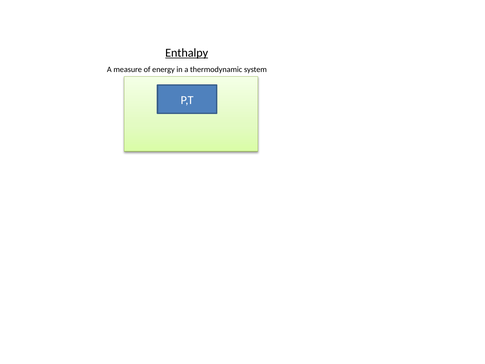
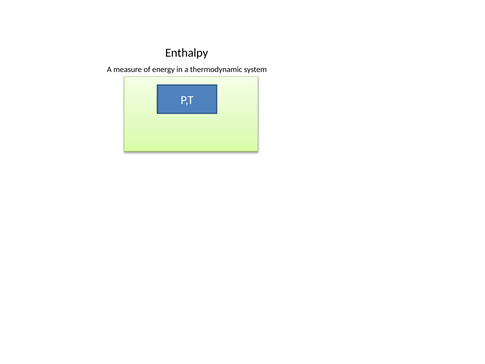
Enthalpy underline: present -> none
